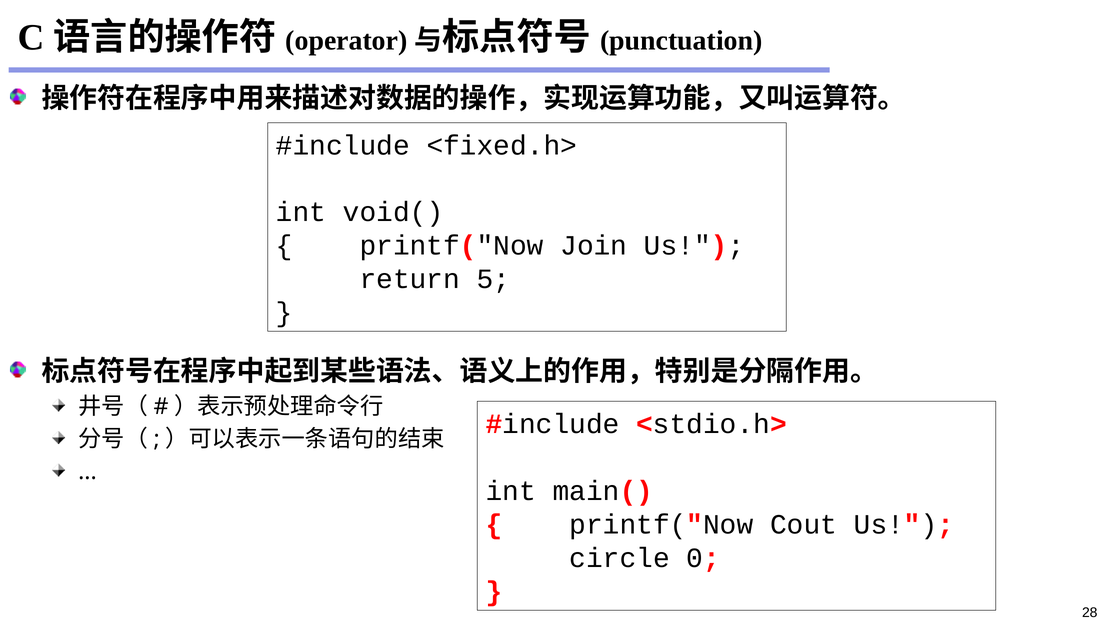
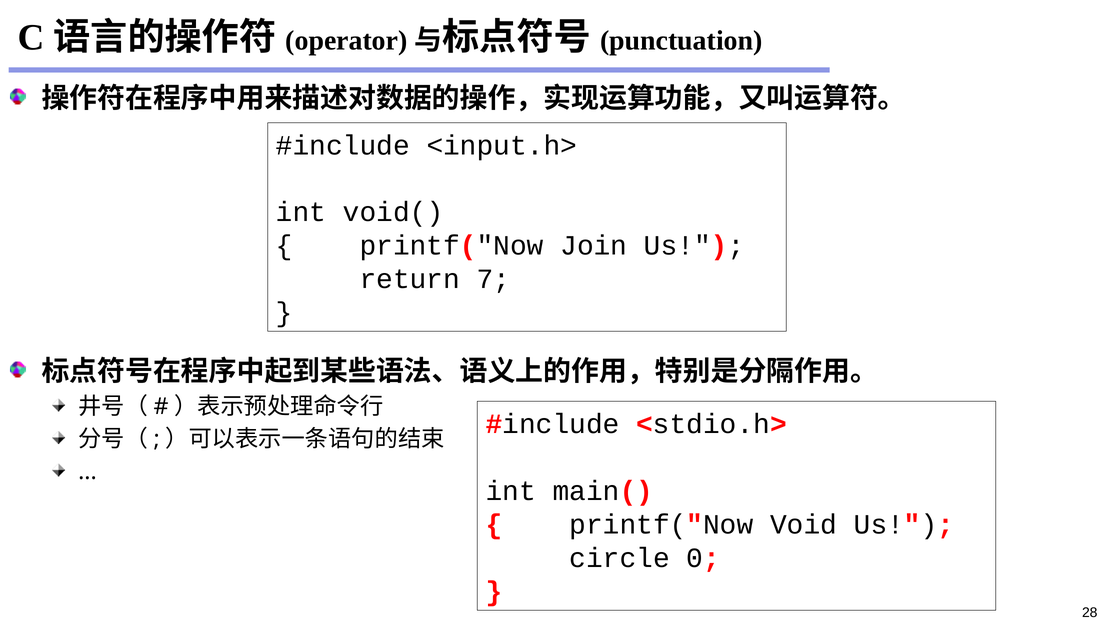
<fixed.h>: <fixed.h> -> <input.h>
5: 5 -> 7
Cout: Cout -> Void
